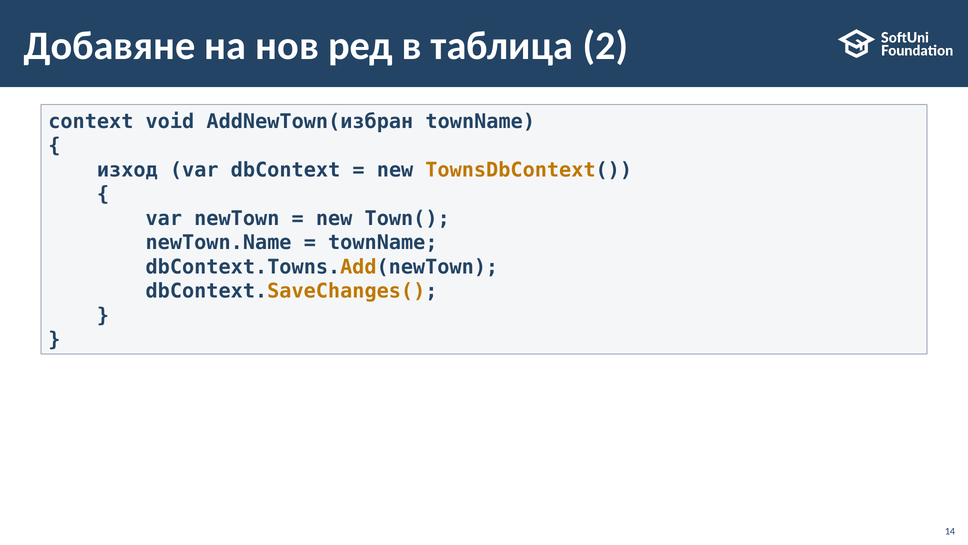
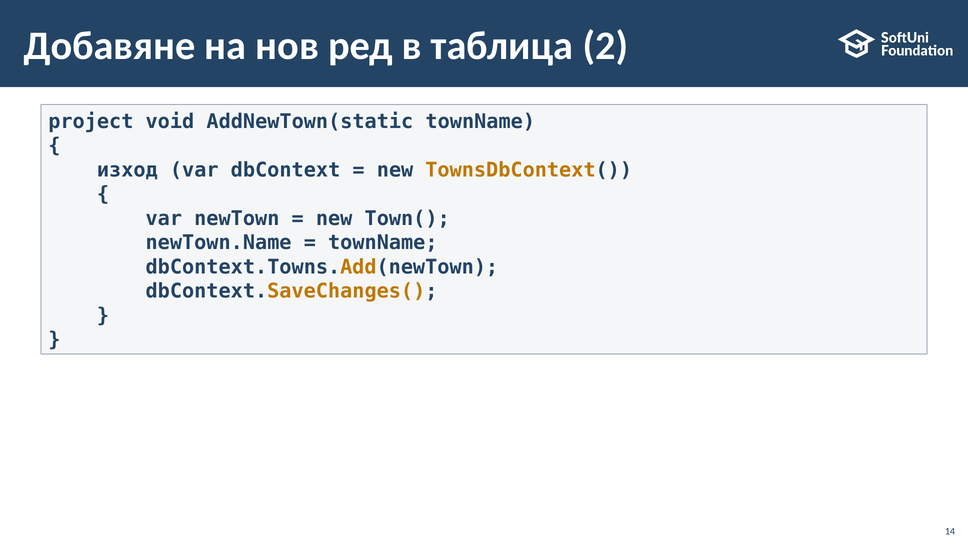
context: context -> project
AddNewTown(избран: AddNewTown(избран -> AddNewTown(static
